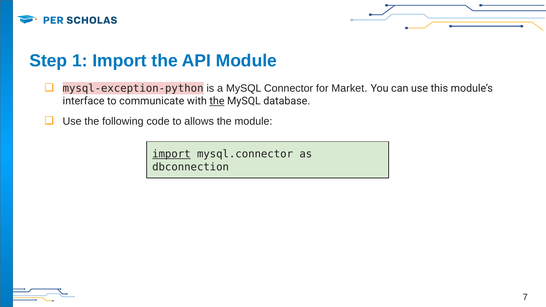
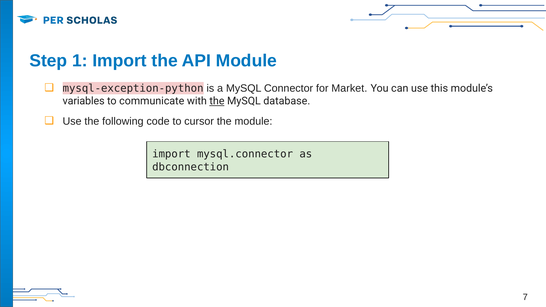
interface: interface -> variables
allows: allows -> cursor
import at (171, 154) underline: present -> none
